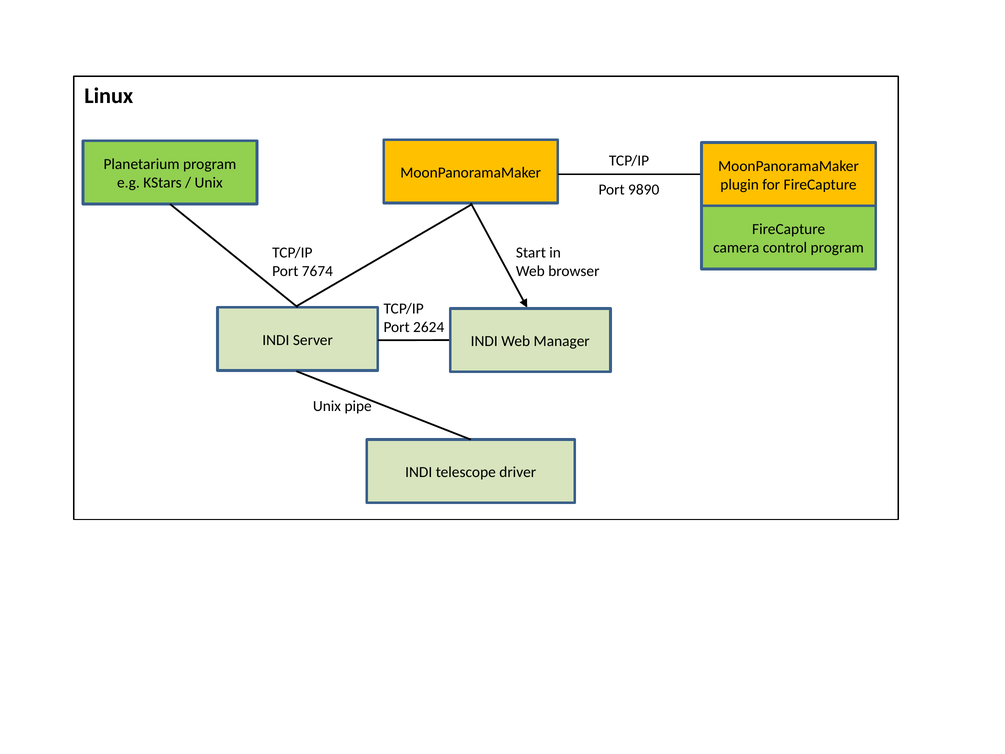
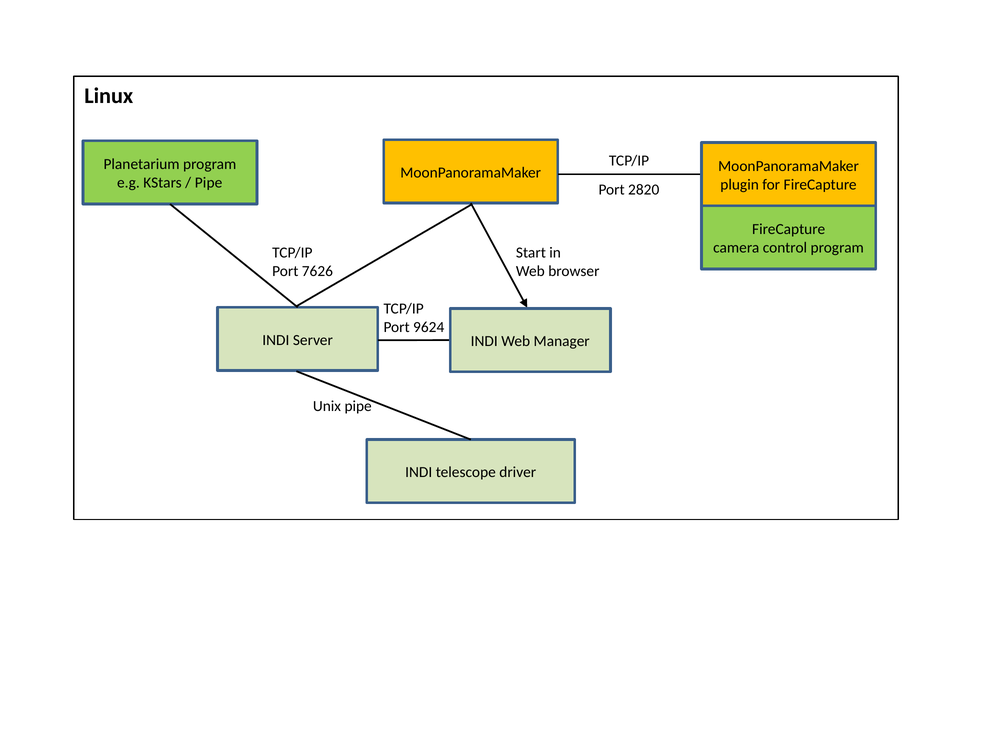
Unix at (209, 183): Unix -> Pipe
9890: 9890 -> 2820
7674: 7674 -> 7626
2624: 2624 -> 9624
